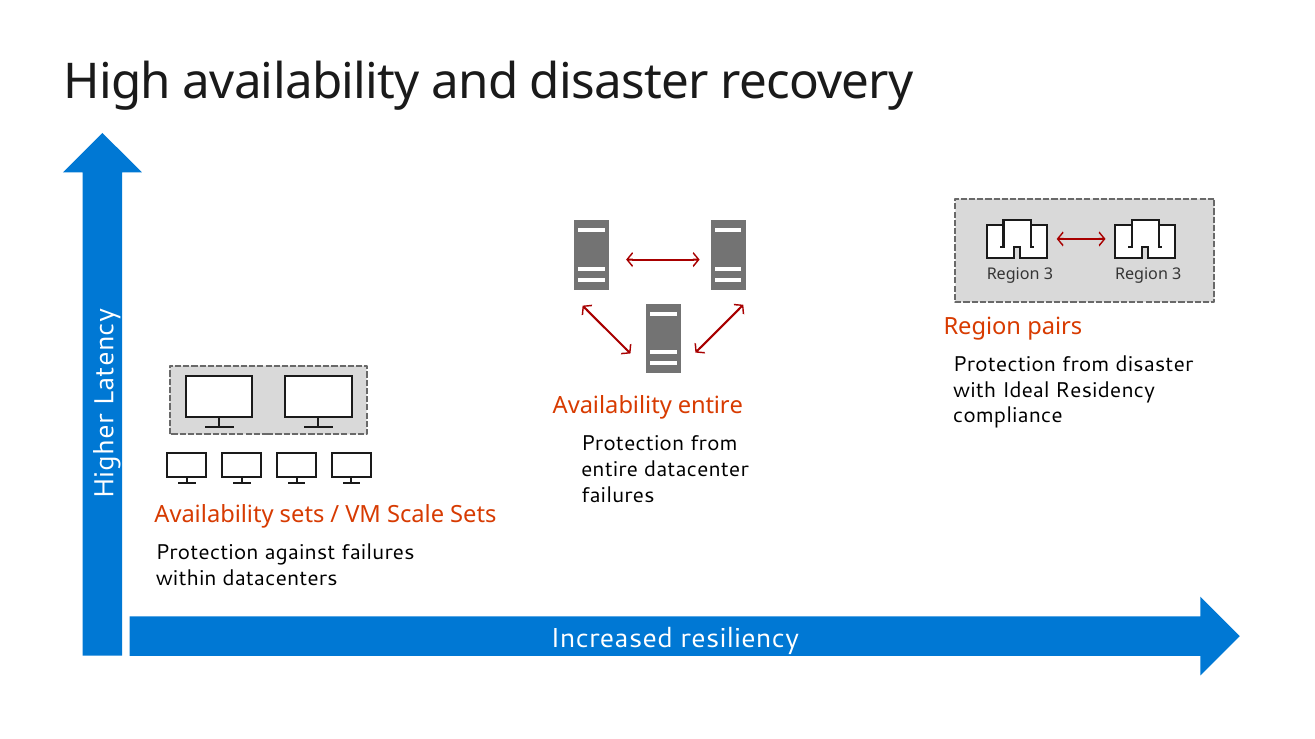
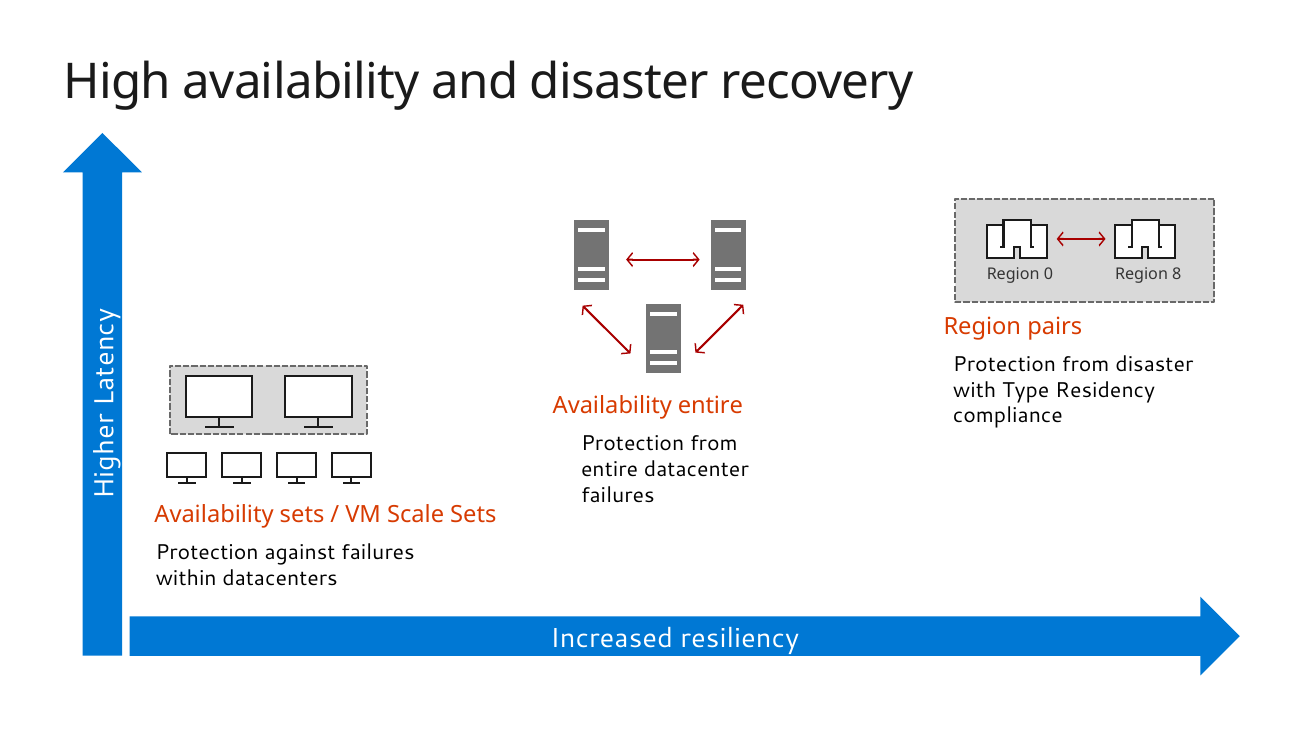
3 at (1048, 275): 3 -> 0
3 at (1177, 274): 3 -> 8
Ideal: Ideal -> Type
